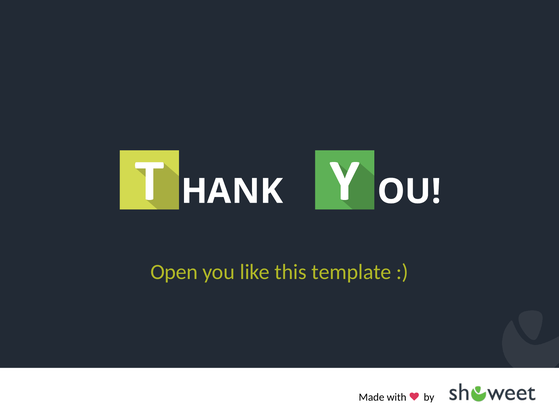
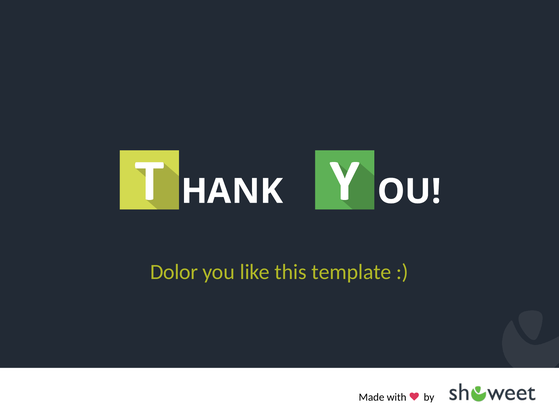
Open: Open -> Dolor
